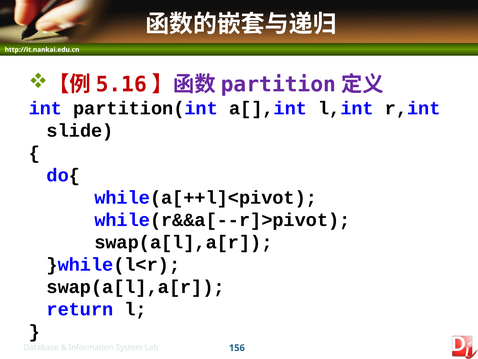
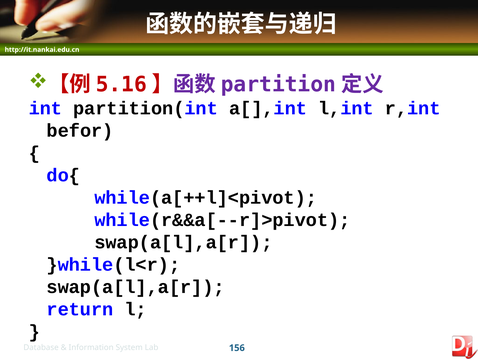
slide: slide -> befor
